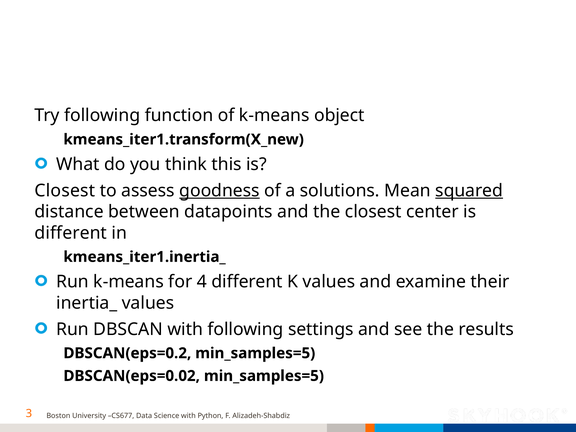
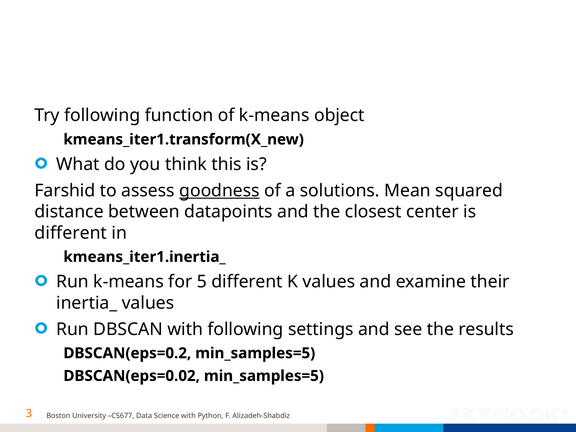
Closest at (65, 191): Closest -> Farshid
squared underline: present -> none
4: 4 -> 5
